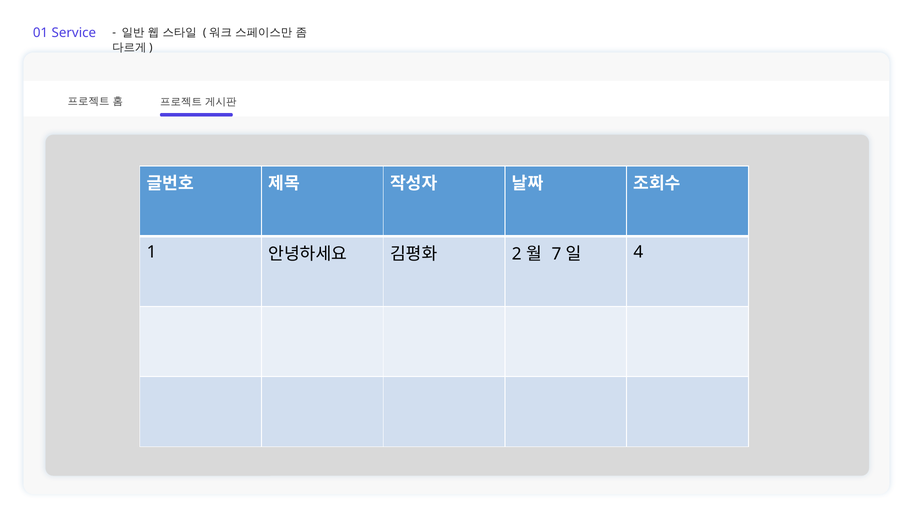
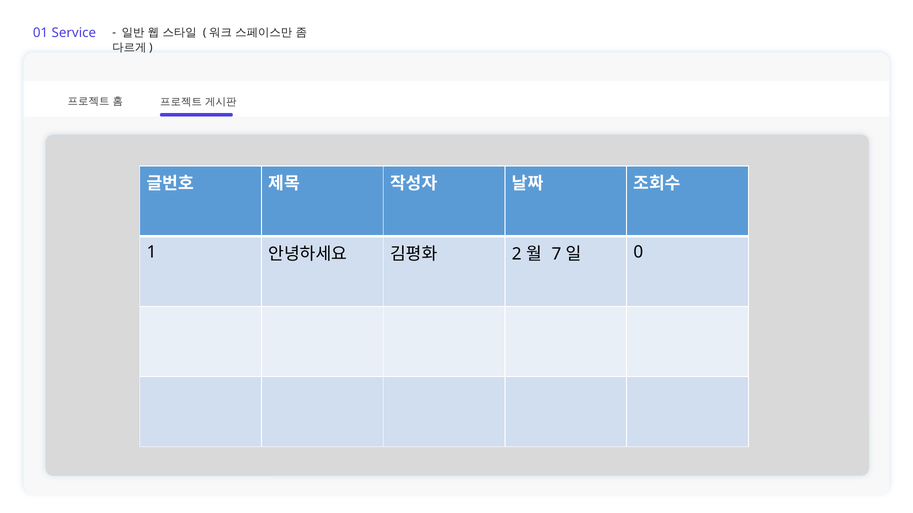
4: 4 -> 0
